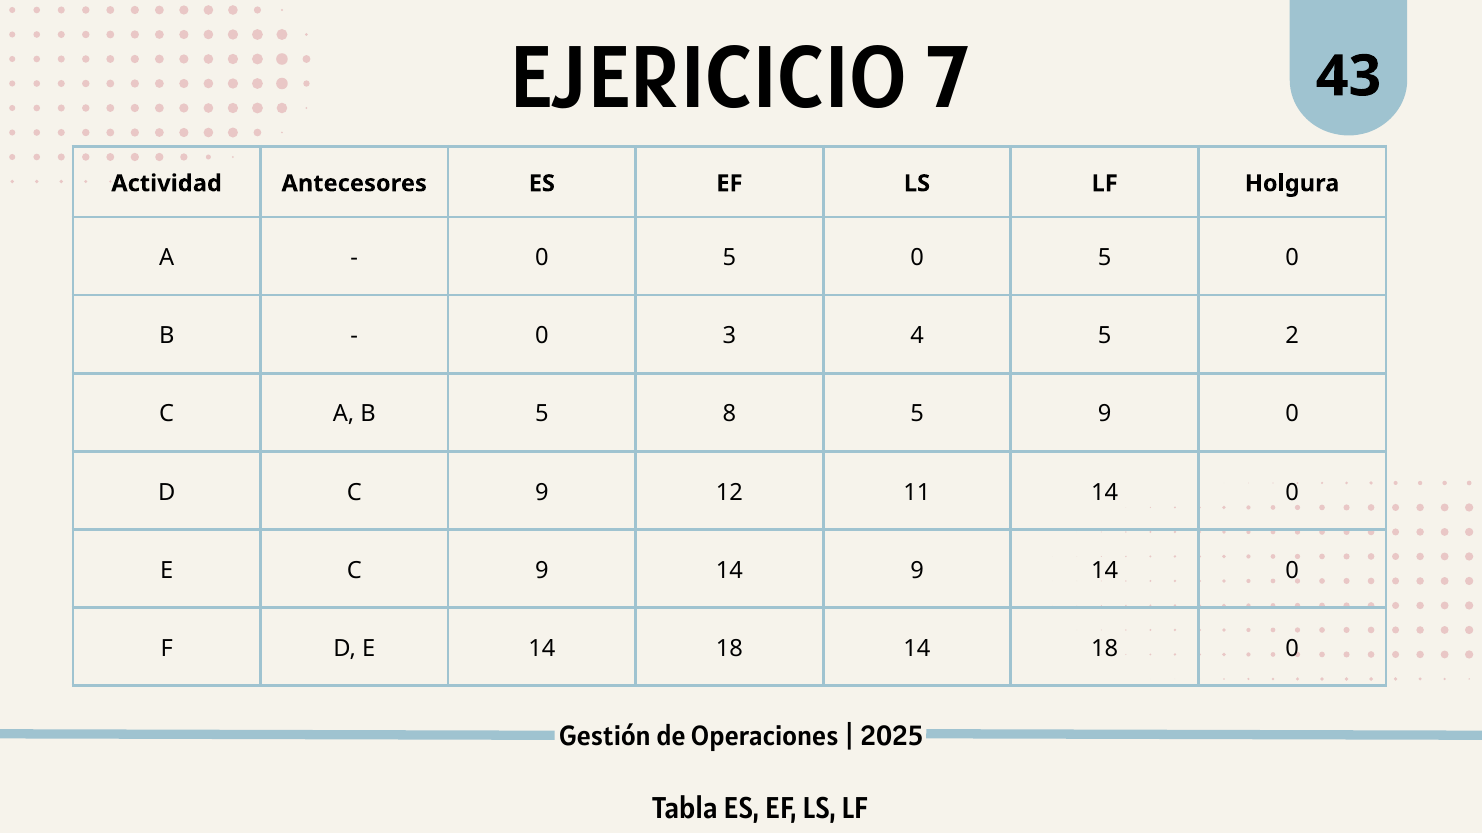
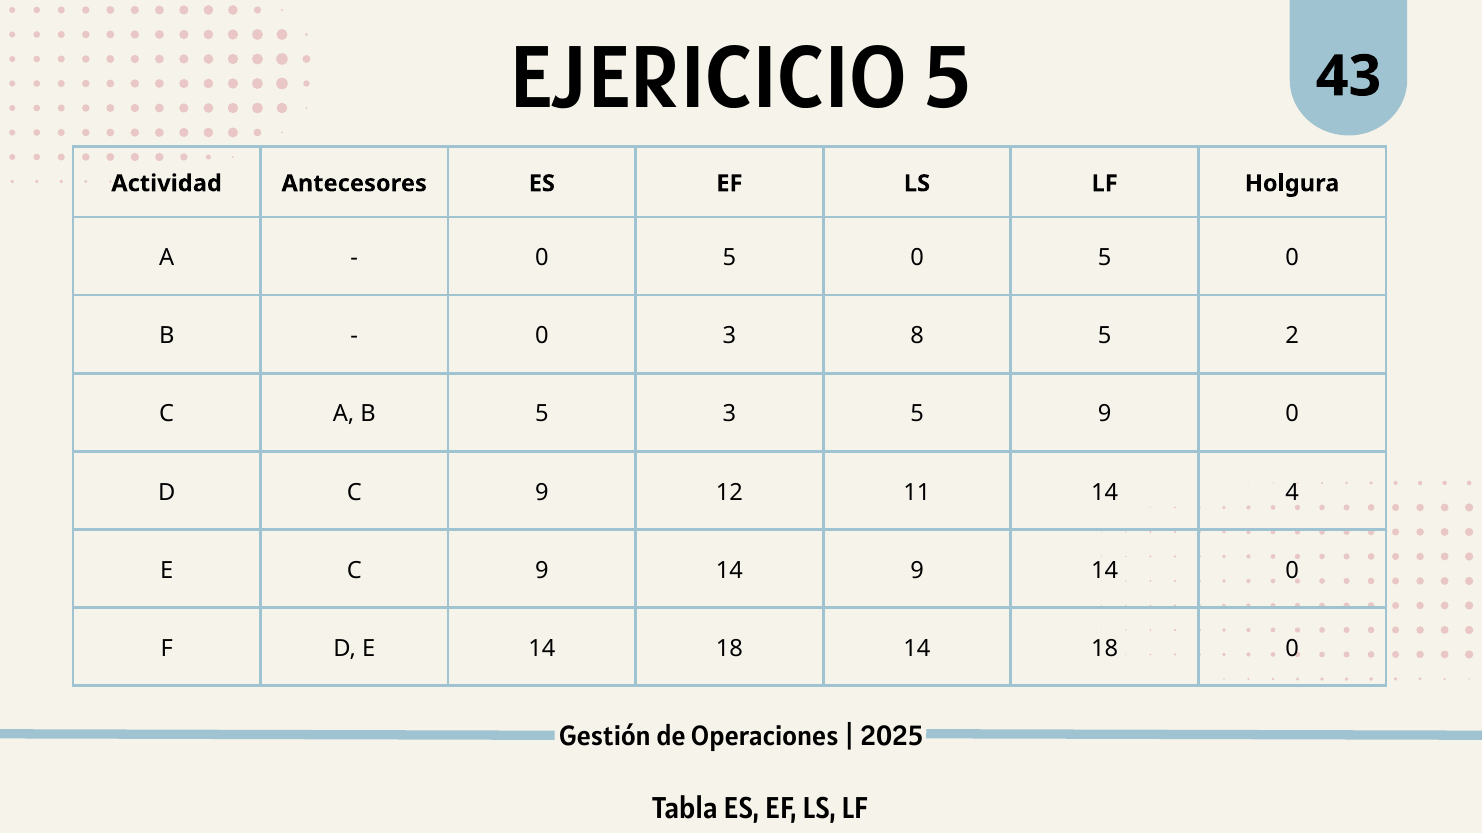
EJERICICIO 7: 7 -> 5
4: 4 -> 8
5 8: 8 -> 3
11 14 0: 0 -> 4
